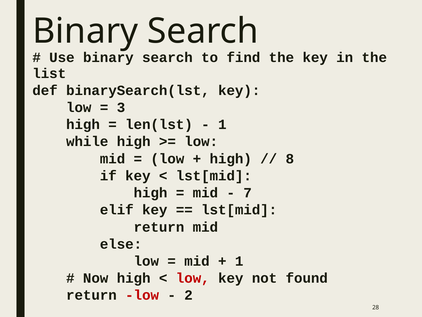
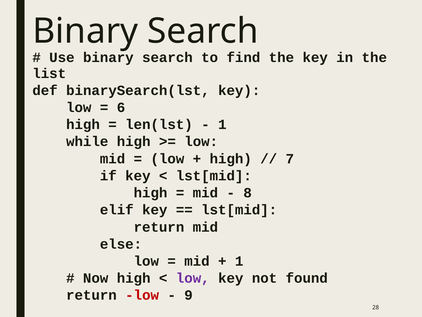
3: 3 -> 6
8: 8 -> 7
7: 7 -> 8
low at (193, 278) colour: red -> purple
2: 2 -> 9
